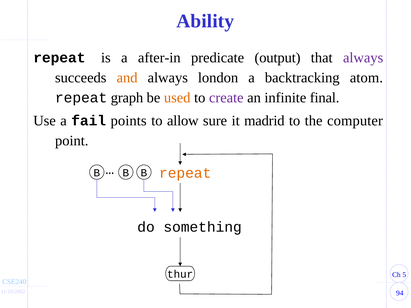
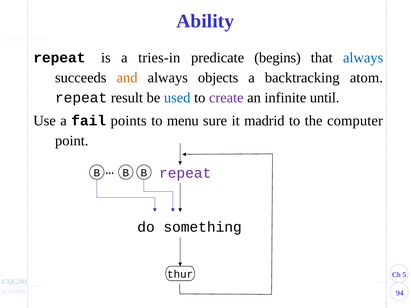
after-in: after-in -> tries-in
output: output -> begins
always at (363, 58) colour: purple -> blue
london: london -> objects
graph: graph -> result
used colour: orange -> blue
final: final -> until
allow: allow -> menu
repeat at (185, 173) colour: orange -> purple
